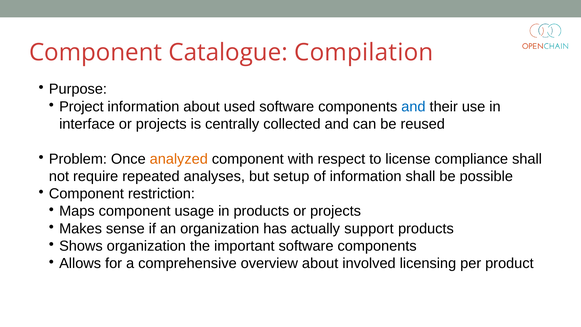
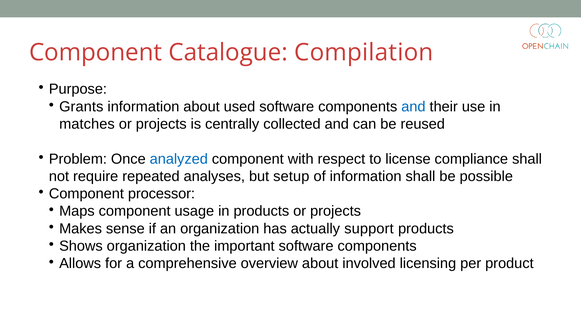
Project: Project -> Grants
interface: interface -> matches
analyzed colour: orange -> blue
restriction: restriction -> processor
